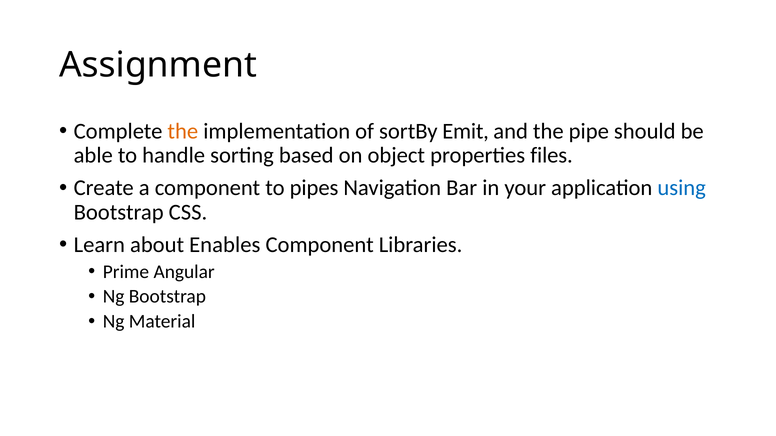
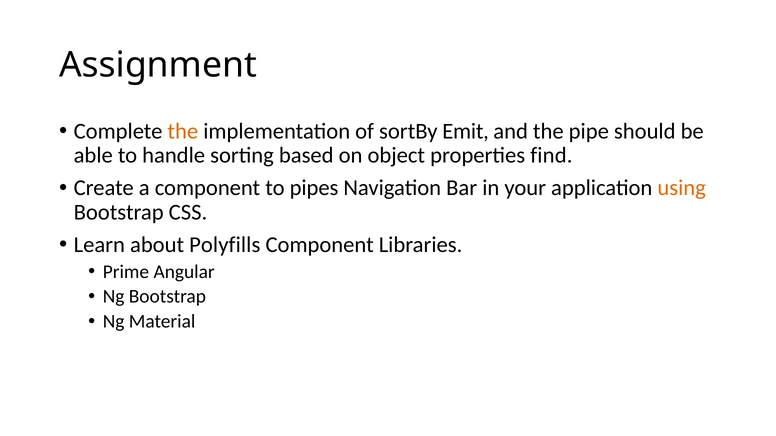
files: files -> find
using colour: blue -> orange
Enables: Enables -> Polyfills
